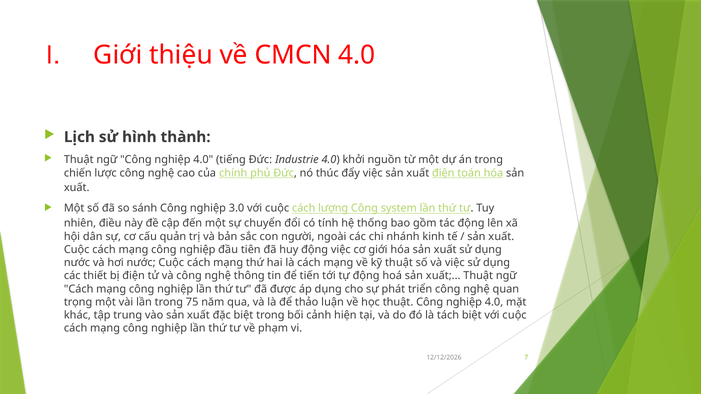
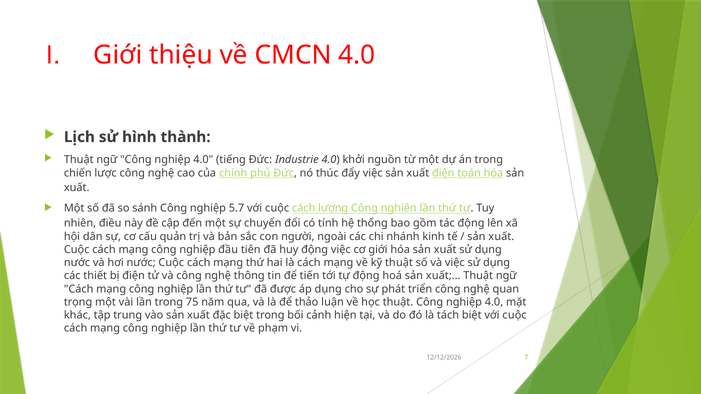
3.0: 3.0 -> 5.7
system: system -> nghiên
